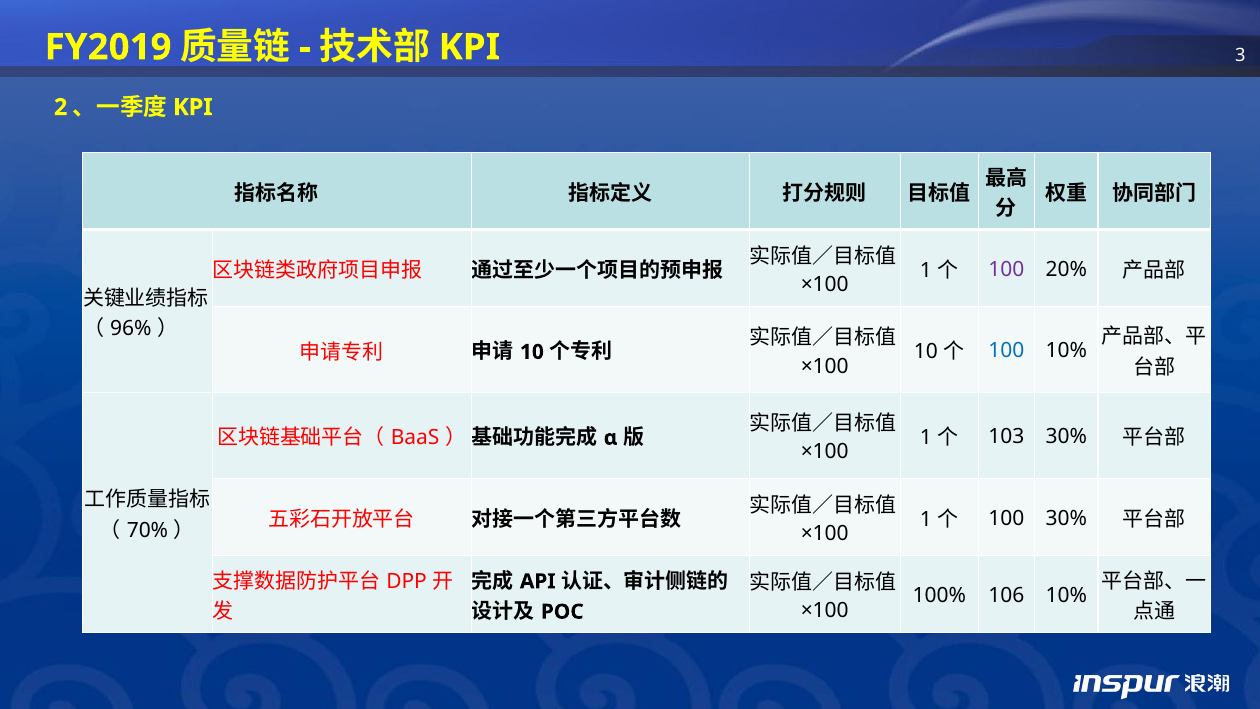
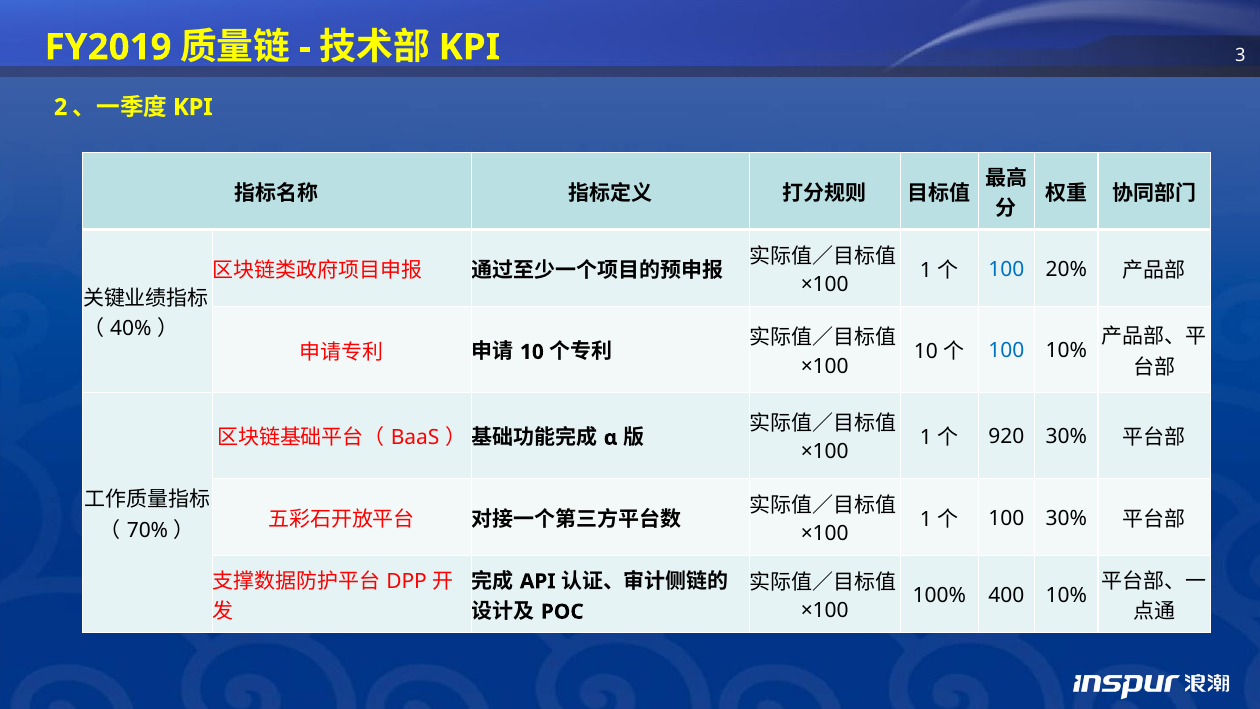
100 at (1006, 269) colour: purple -> blue
96%: 96% -> 40%
103: 103 -> 920
106: 106 -> 400
